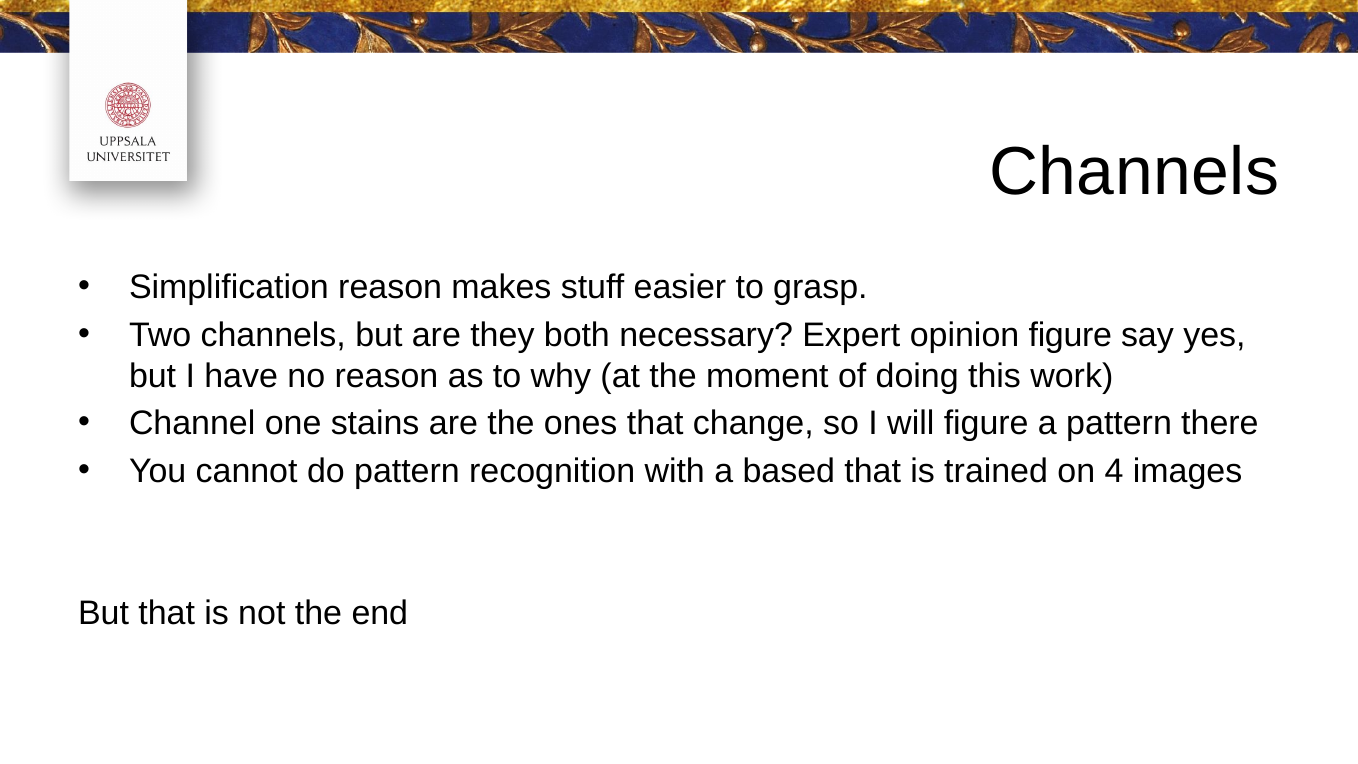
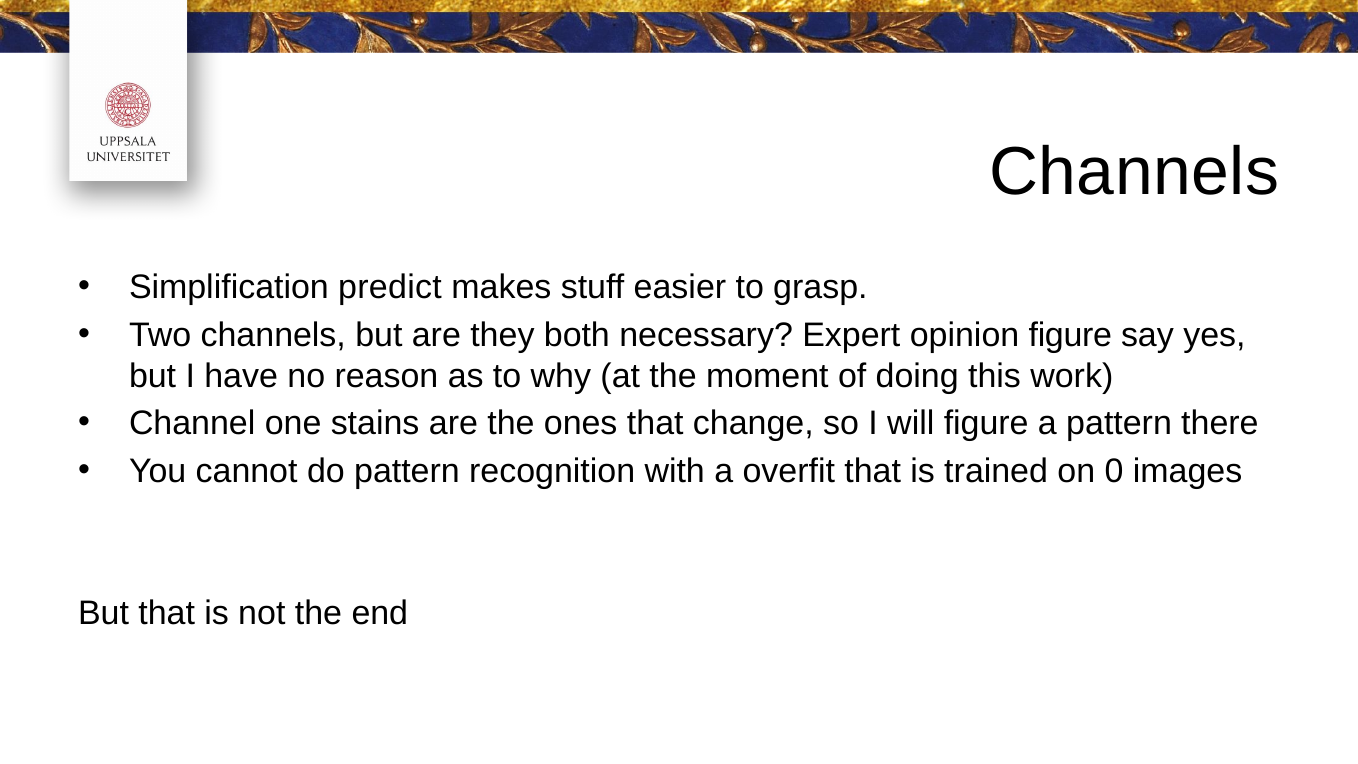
Simplification reason: reason -> predict
based: based -> overfit
4: 4 -> 0
